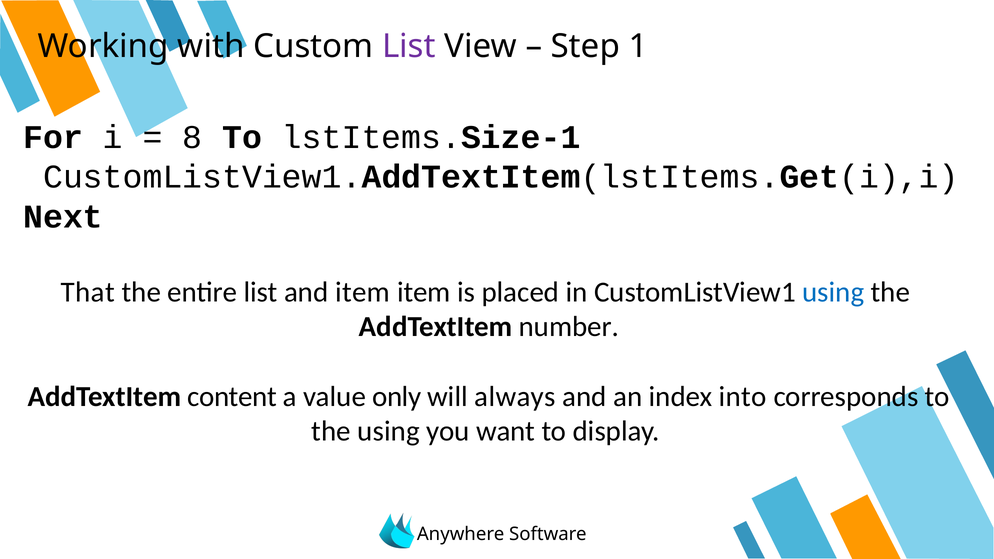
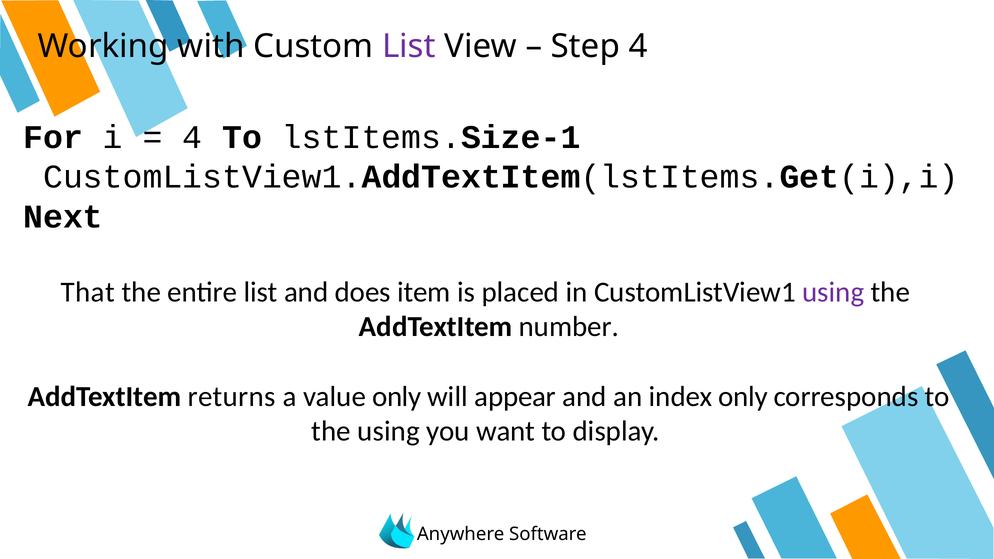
Step 1: 1 -> 4
8 at (192, 137): 8 -> 4
and item: item -> does
using at (833, 292) colour: blue -> purple
content: content -> returns
always: always -> appear
index into: into -> only
